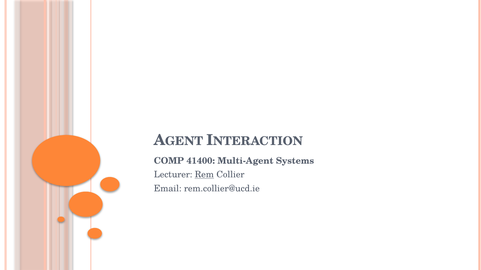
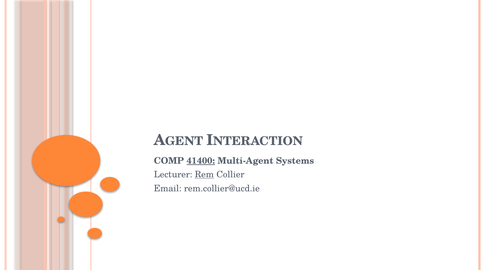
41400 underline: none -> present
